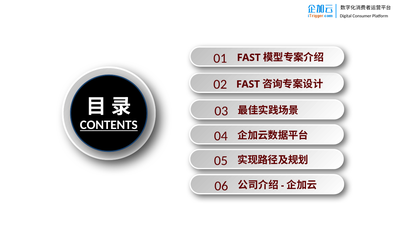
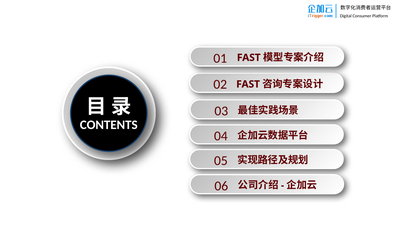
CONTENTS underline: present -> none
